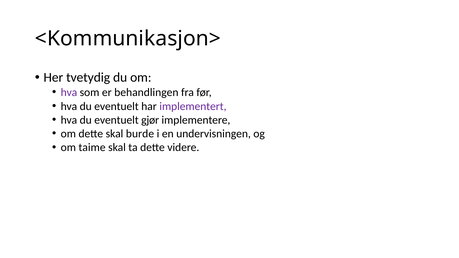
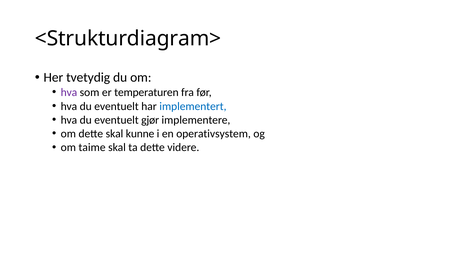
<Kommunikasjon>: <Kommunikasjon> -> <Strukturdiagram>
behandlingen: behandlingen -> temperaturen
implementert colour: purple -> blue
burde: burde -> kunne
undervisningen: undervisningen -> operativsystem
